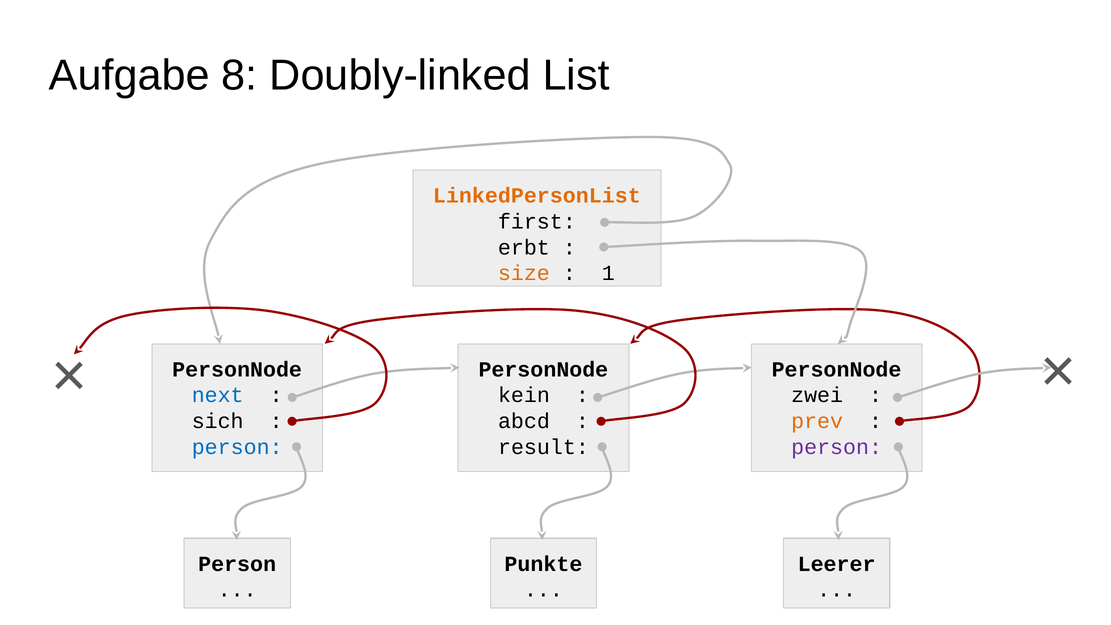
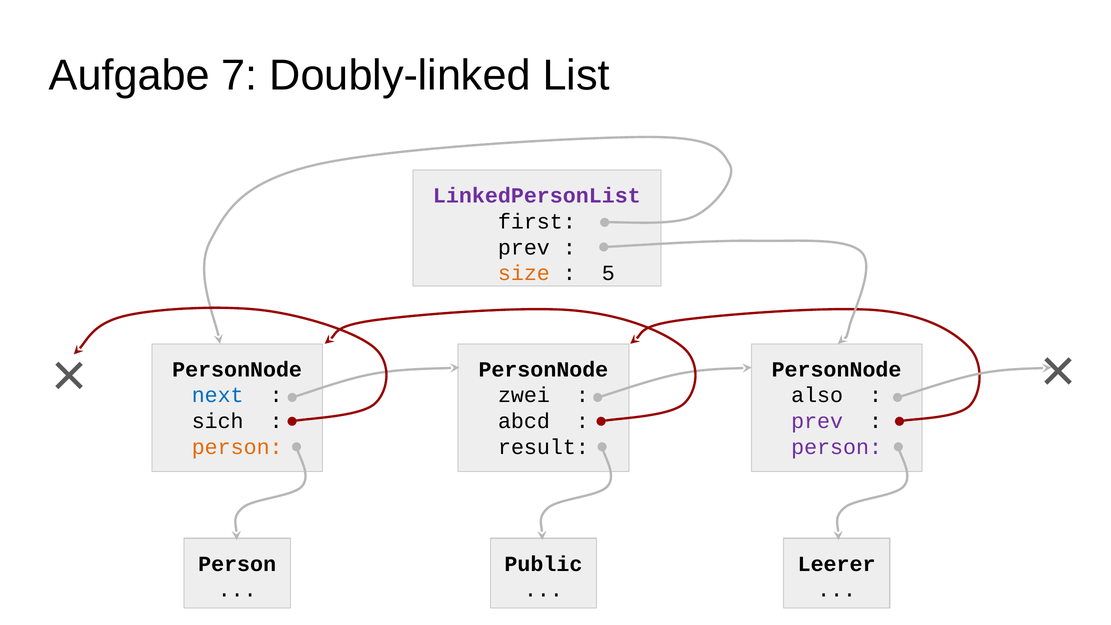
8: 8 -> 7
LinkedPersonList colour: orange -> purple
erbt at (524, 247): erbt -> prev
1: 1 -> 5
kein: kein -> zwei
zwei: zwei -> also
prev at (817, 421) colour: orange -> purple
person at (237, 447) colour: blue -> orange
Punkte: Punkte -> Public
